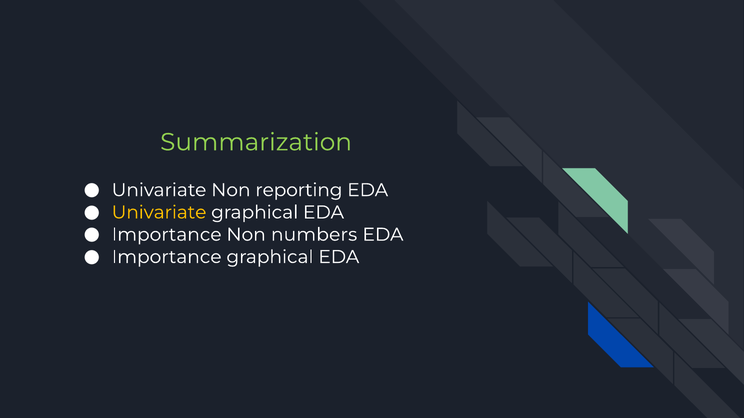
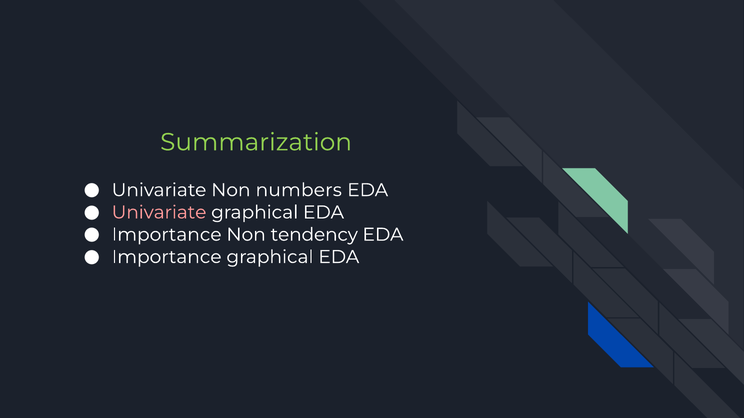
reporting: reporting -> numbers
Univariate at (159, 213) colour: yellow -> pink
numbers: numbers -> tendency
